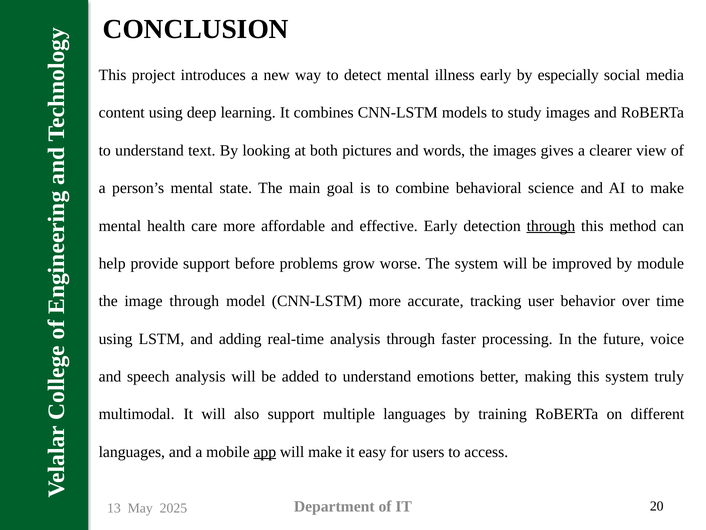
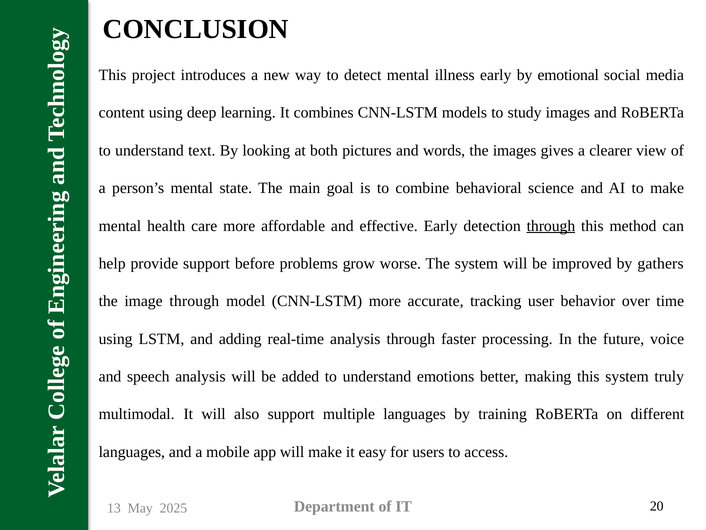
especially: especially -> emotional
module: module -> gathers
app underline: present -> none
